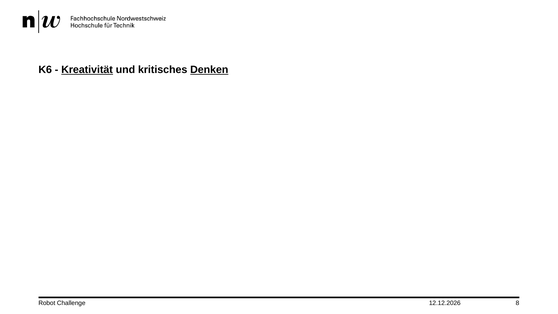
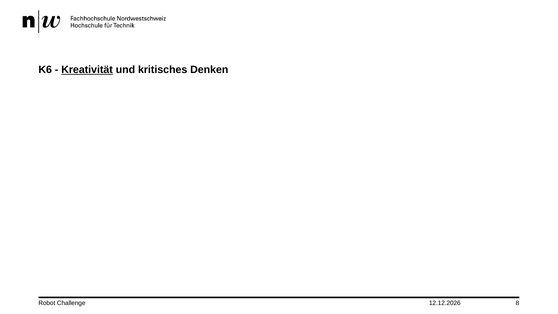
Denken underline: present -> none
